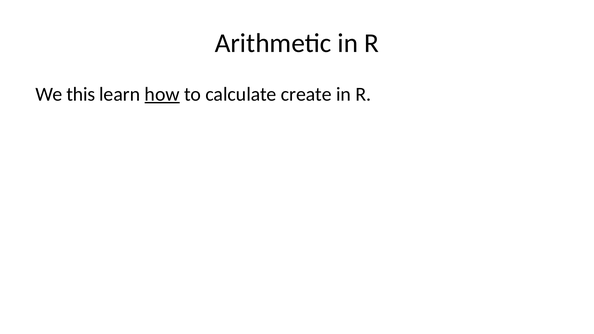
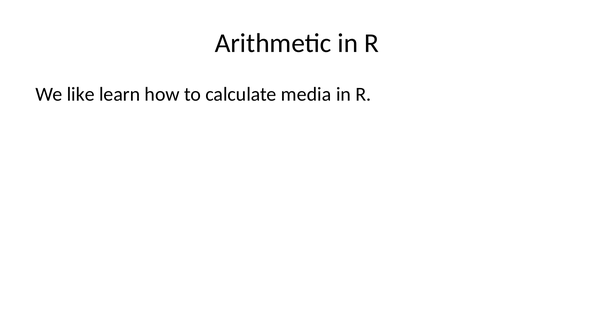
this: this -> like
how underline: present -> none
create: create -> media
